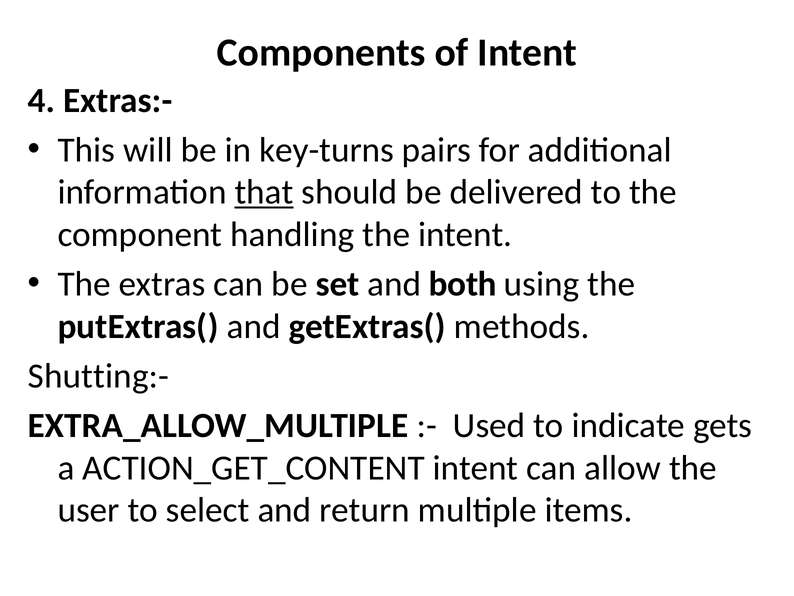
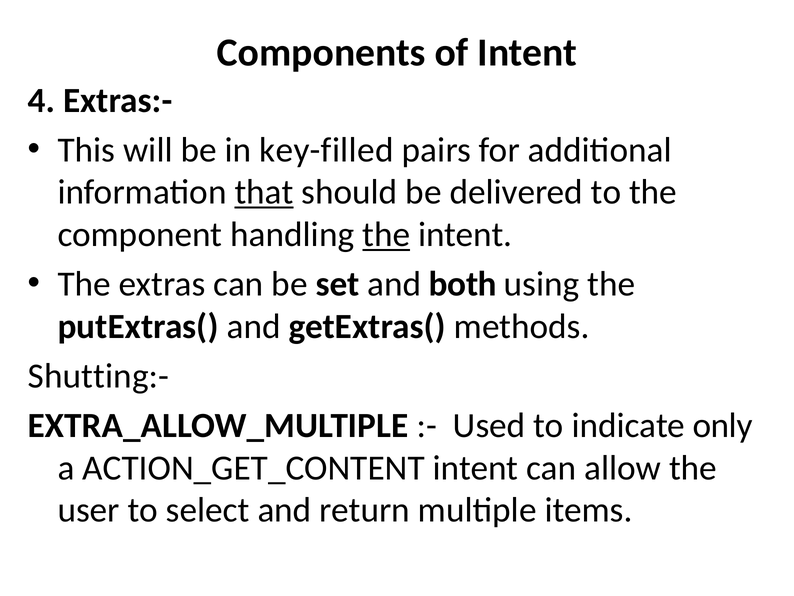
key-turns: key-turns -> key-filled
the at (386, 235) underline: none -> present
gets: gets -> only
